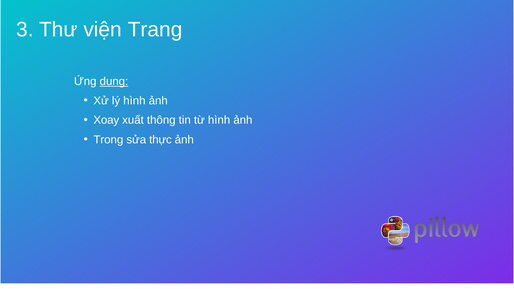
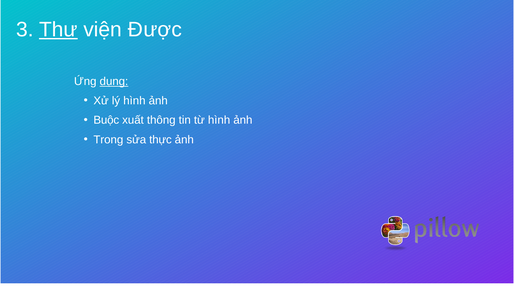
Thư underline: none -> present
Trang: Trang -> Được
Xoay: Xoay -> Buộc
